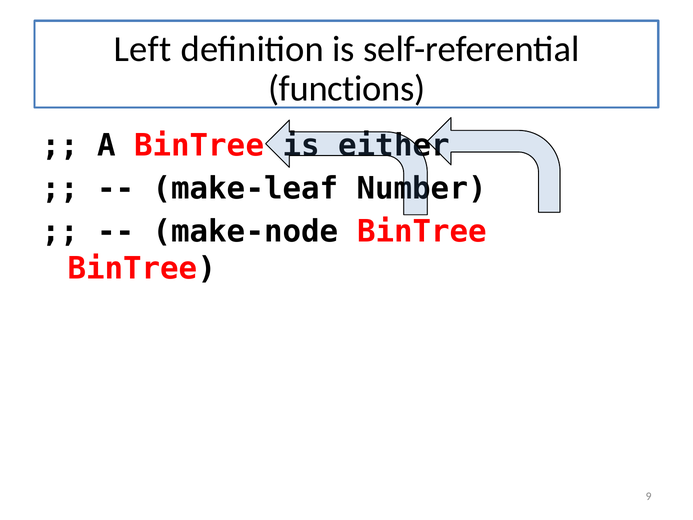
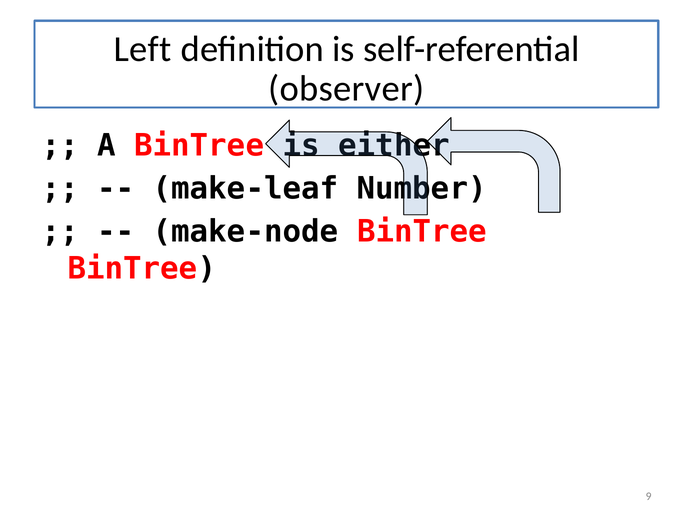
functions: functions -> observer
